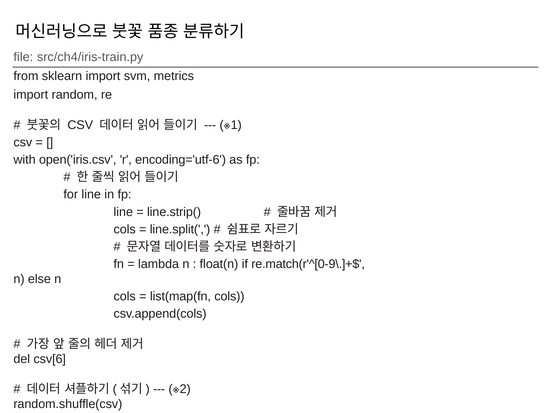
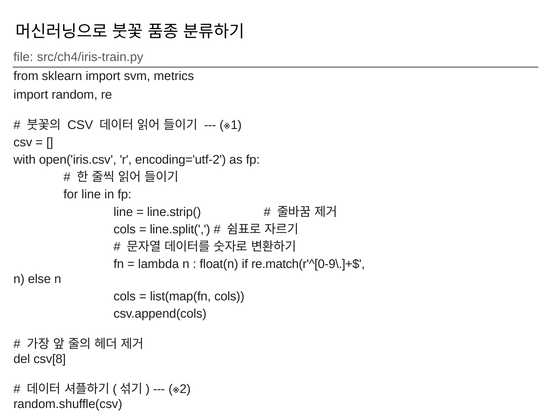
encoding='utf-6: encoding='utf-6 -> encoding='utf-2
csv[6: csv[6 -> csv[8
